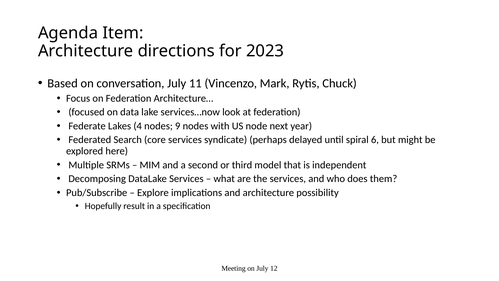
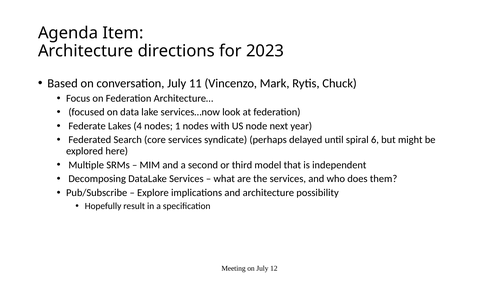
9: 9 -> 1
